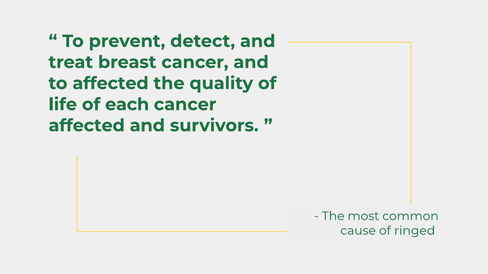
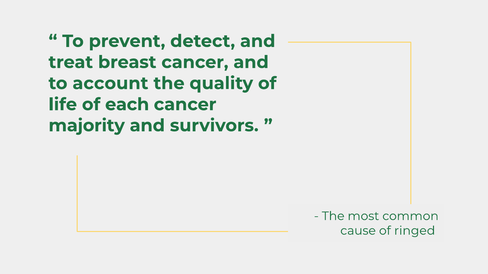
to affected: affected -> account
affected at (87, 126): affected -> majority
